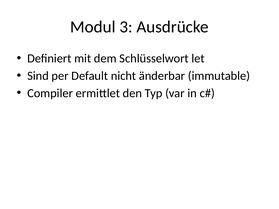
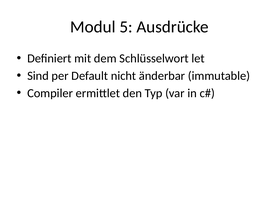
3: 3 -> 5
